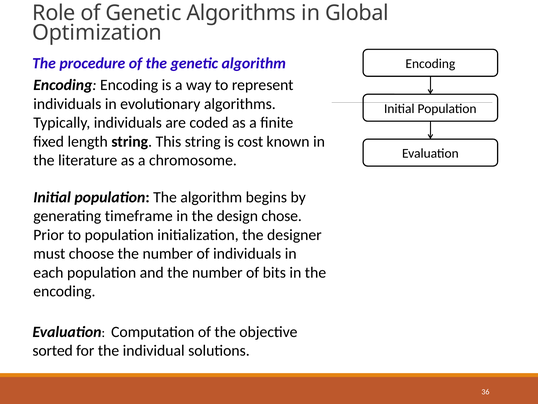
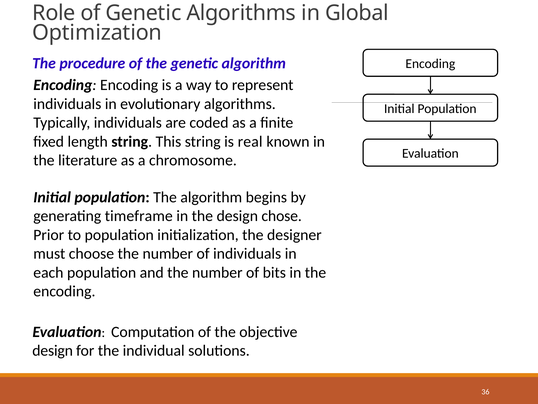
cost: cost -> real
sorted at (53, 350): sorted -> design
